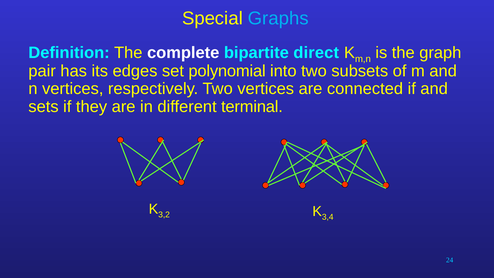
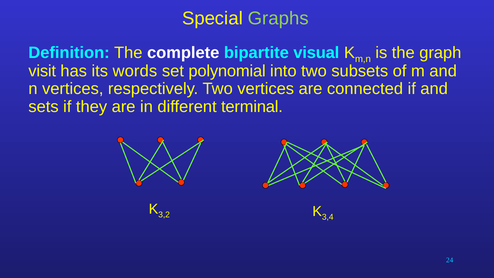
Graphs colour: light blue -> light green
direct: direct -> visual
pair: pair -> visit
edges: edges -> words
